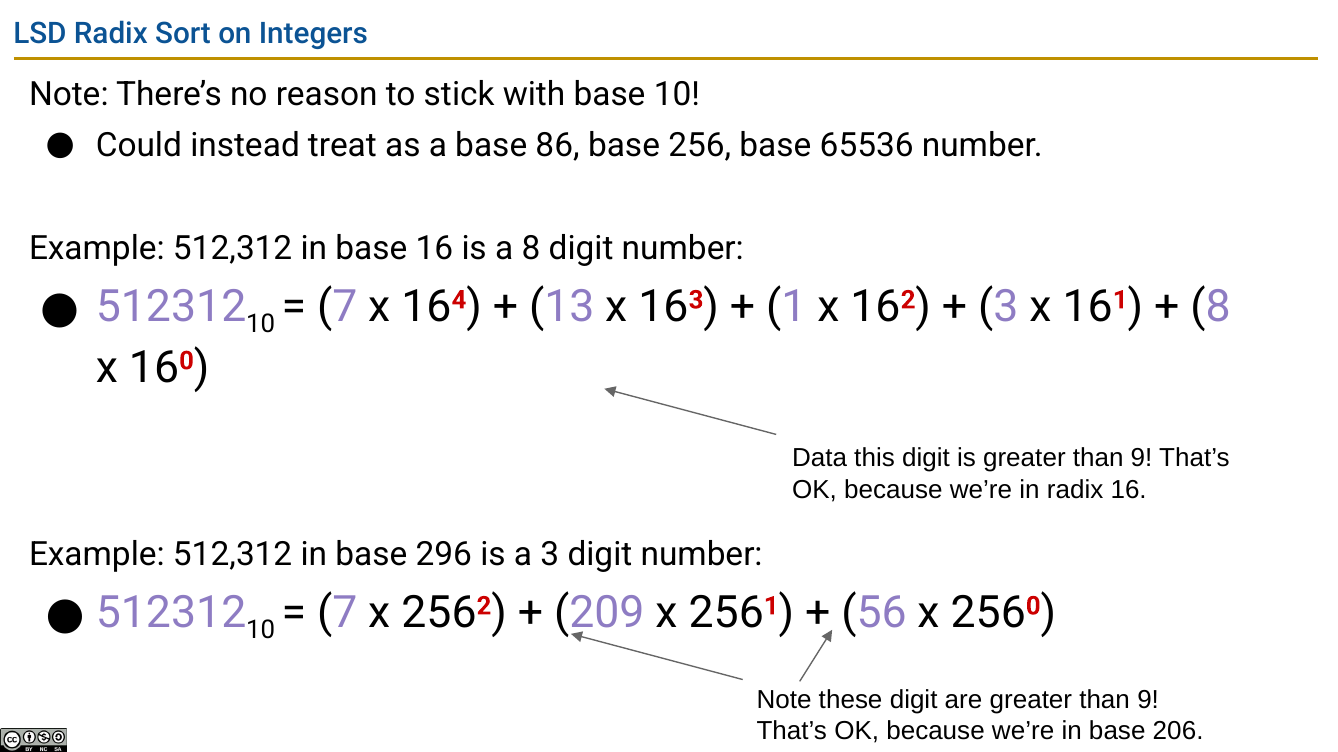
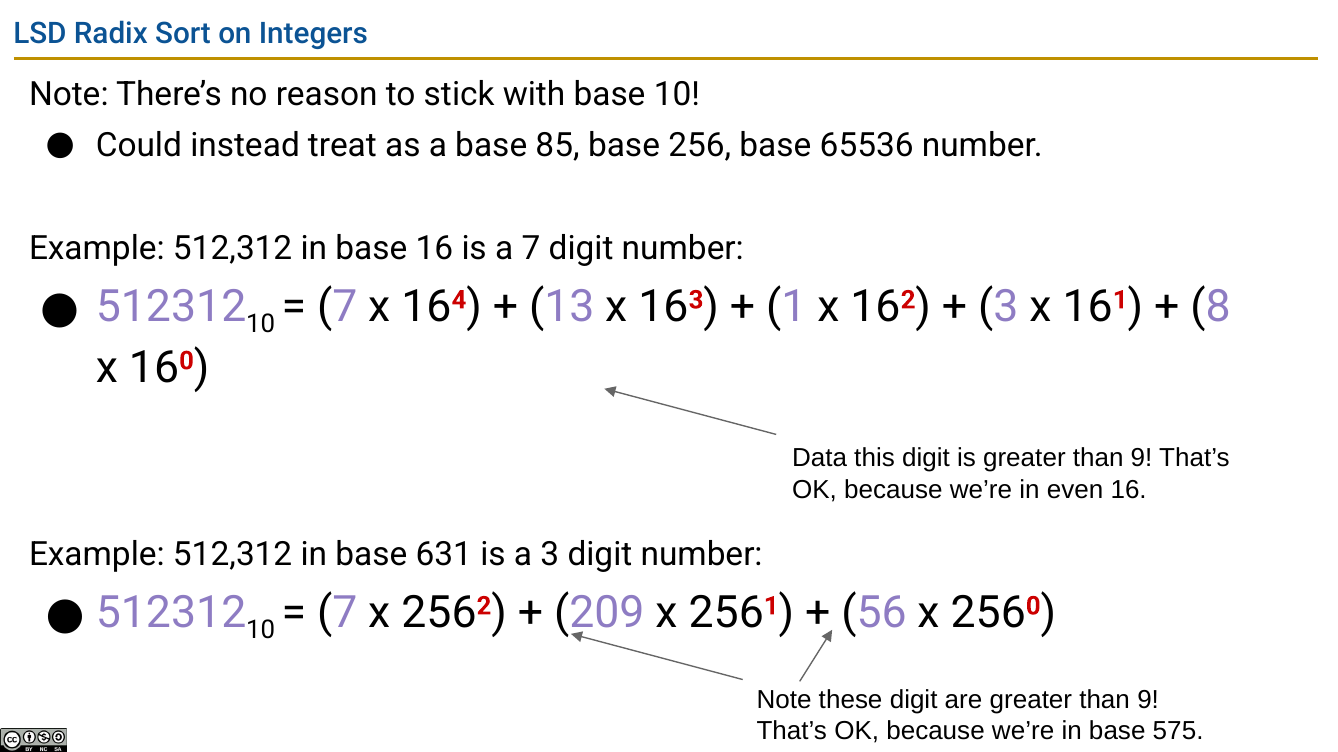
86: 86 -> 85
a 8: 8 -> 7
in radix: radix -> even
296: 296 -> 631
206: 206 -> 575
